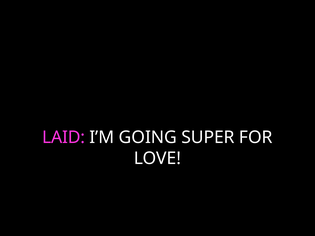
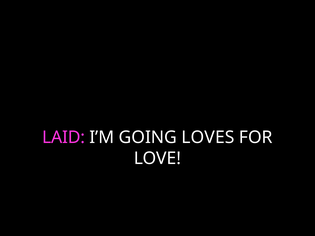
SUPER: SUPER -> LOVES
